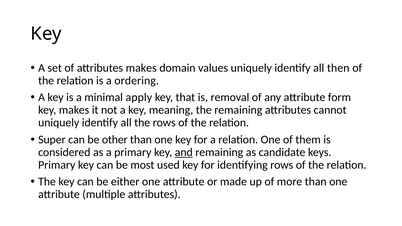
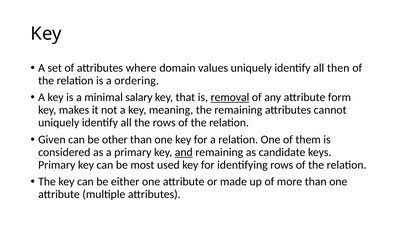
attributes makes: makes -> where
apply: apply -> salary
removal underline: none -> present
Super: Super -> Given
